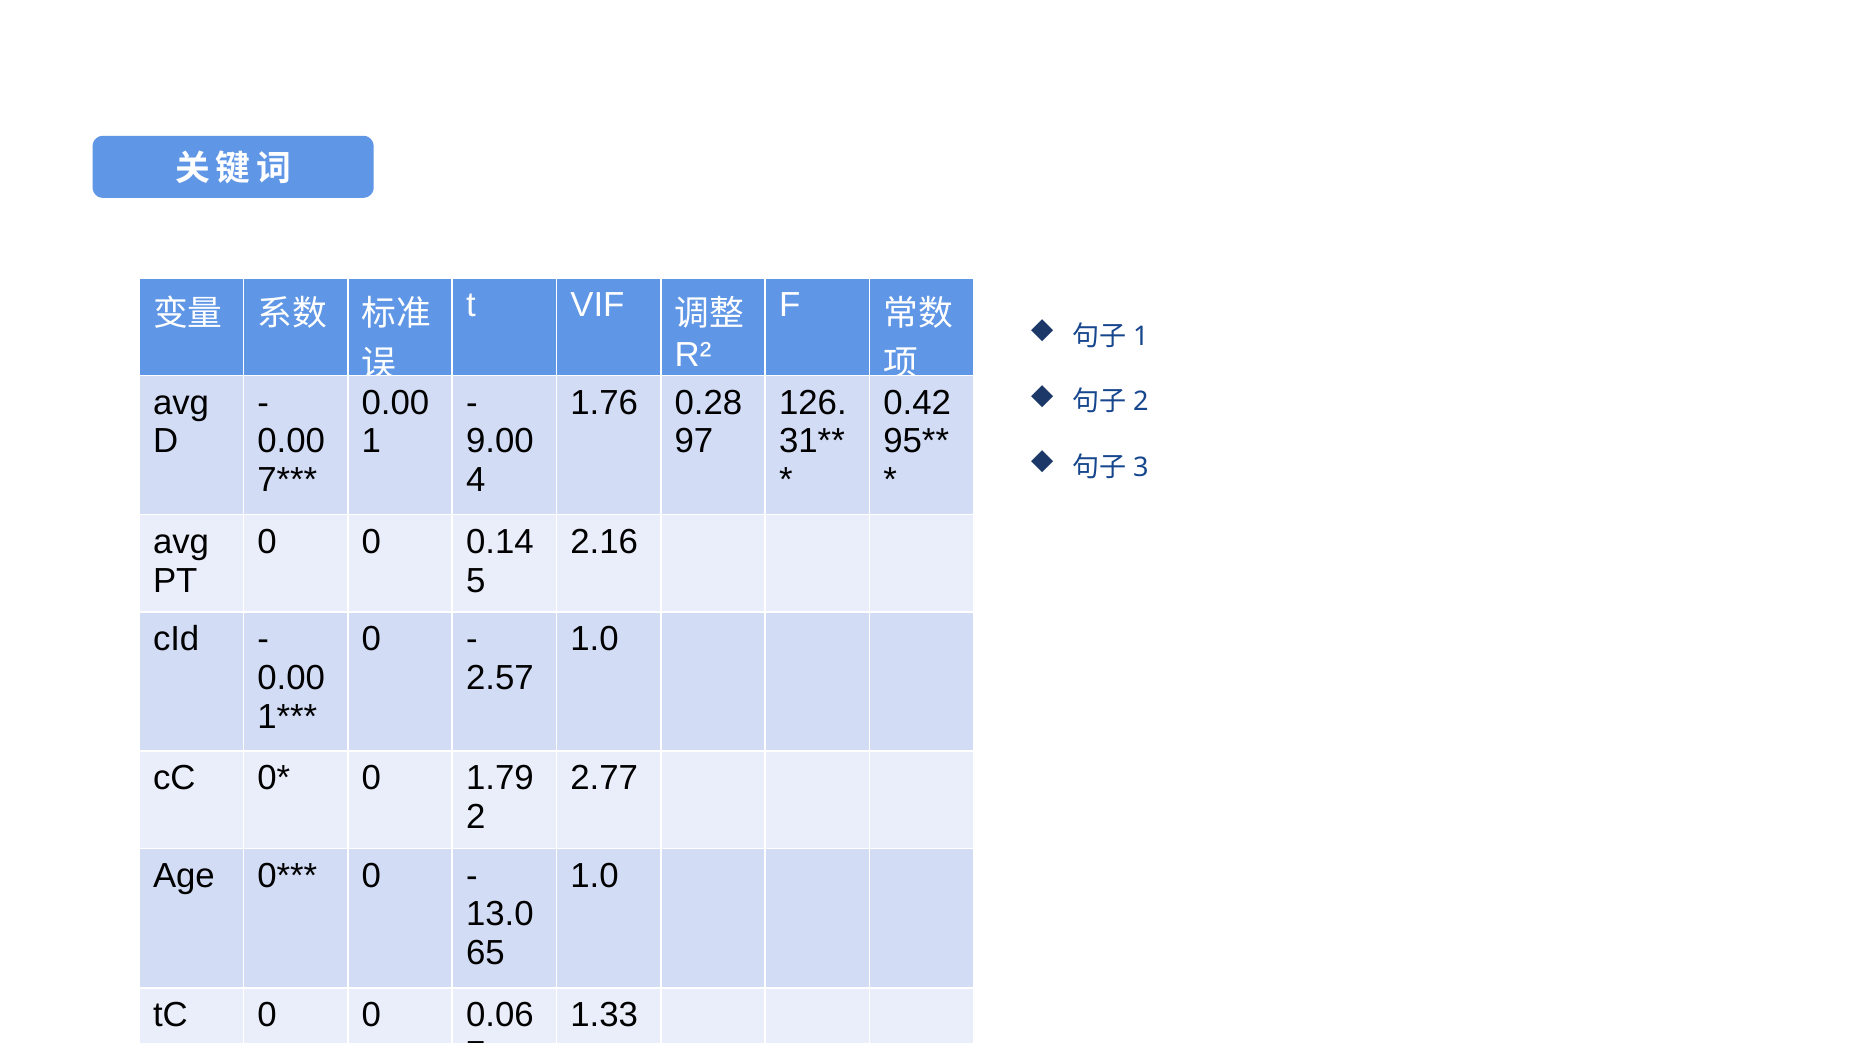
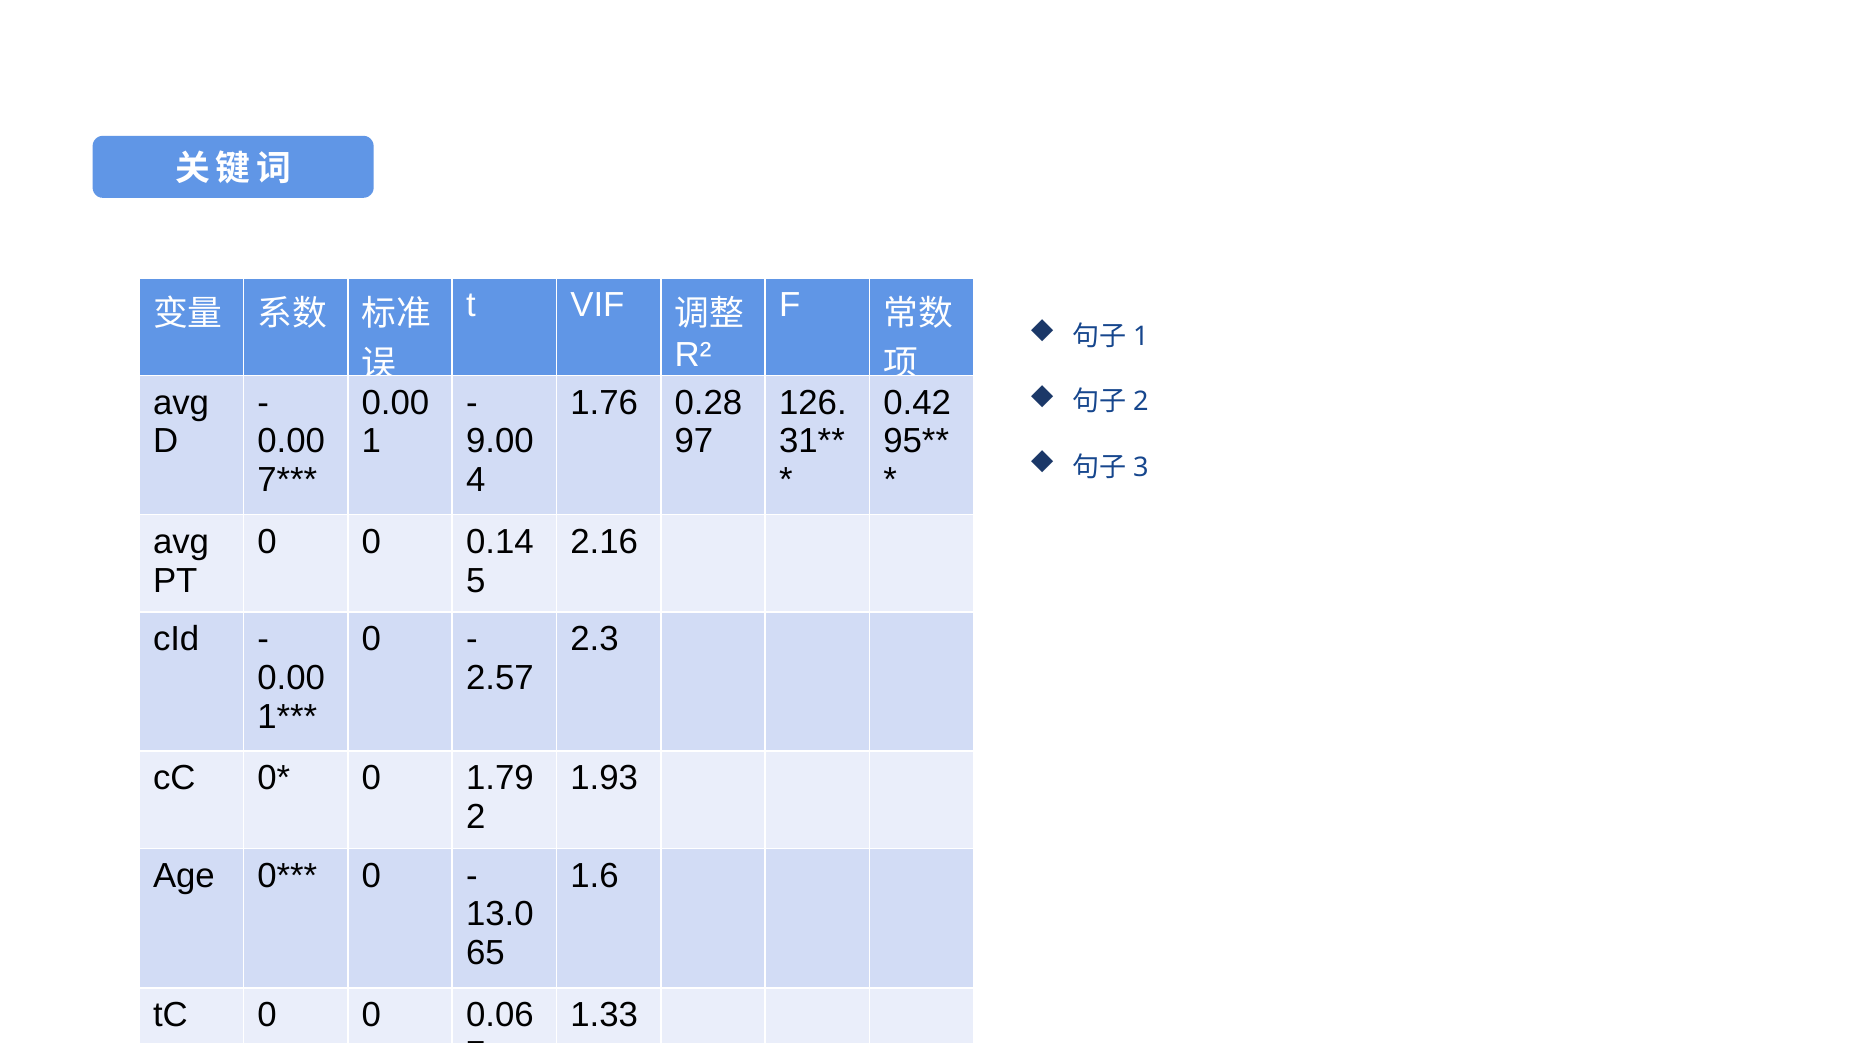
1.0 at (595, 639): 1.0 -> 2.3
2.77: 2.77 -> 1.93
1.0 at (595, 876): 1.0 -> 1.6
